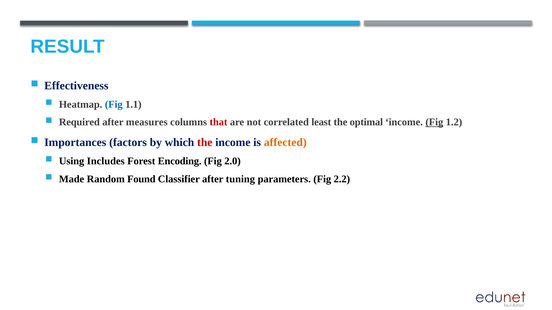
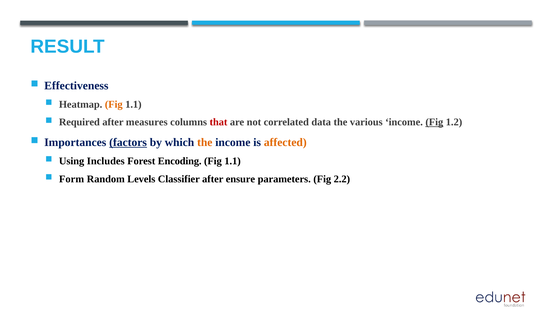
Fig at (114, 104) colour: blue -> orange
least: least -> data
optimal: optimal -> various
factors underline: none -> present
the at (205, 143) colour: red -> orange
2.0 at (233, 161): 2.0 -> 1.1
Made: Made -> Form
Found: Found -> Levels
tuning: tuning -> ensure
